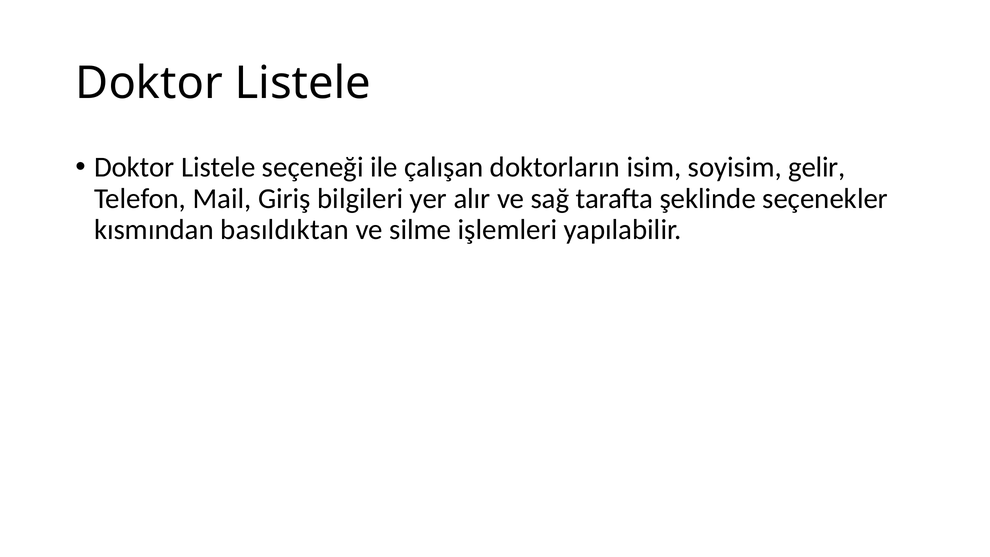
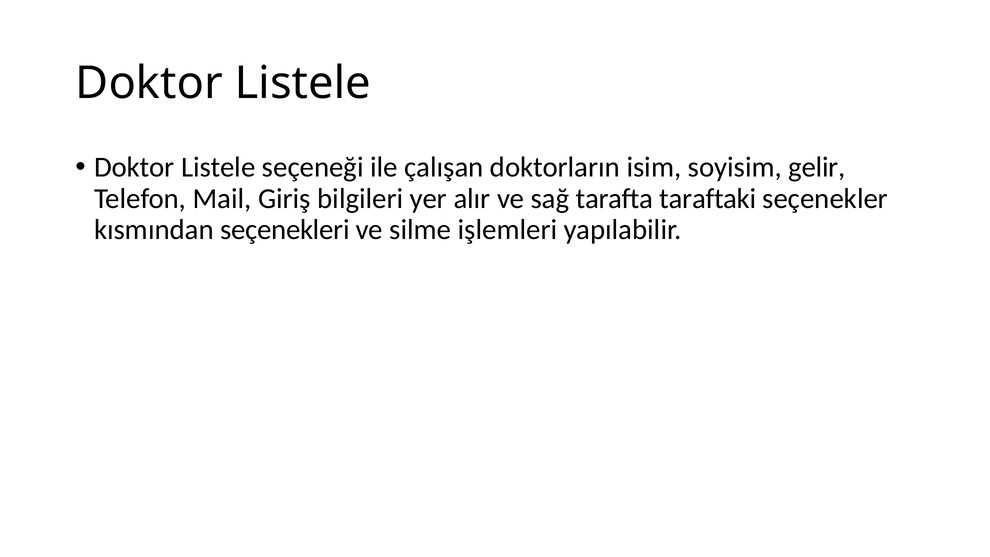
şeklinde: şeklinde -> taraftaki
basıldıktan: basıldıktan -> seçenekleri
